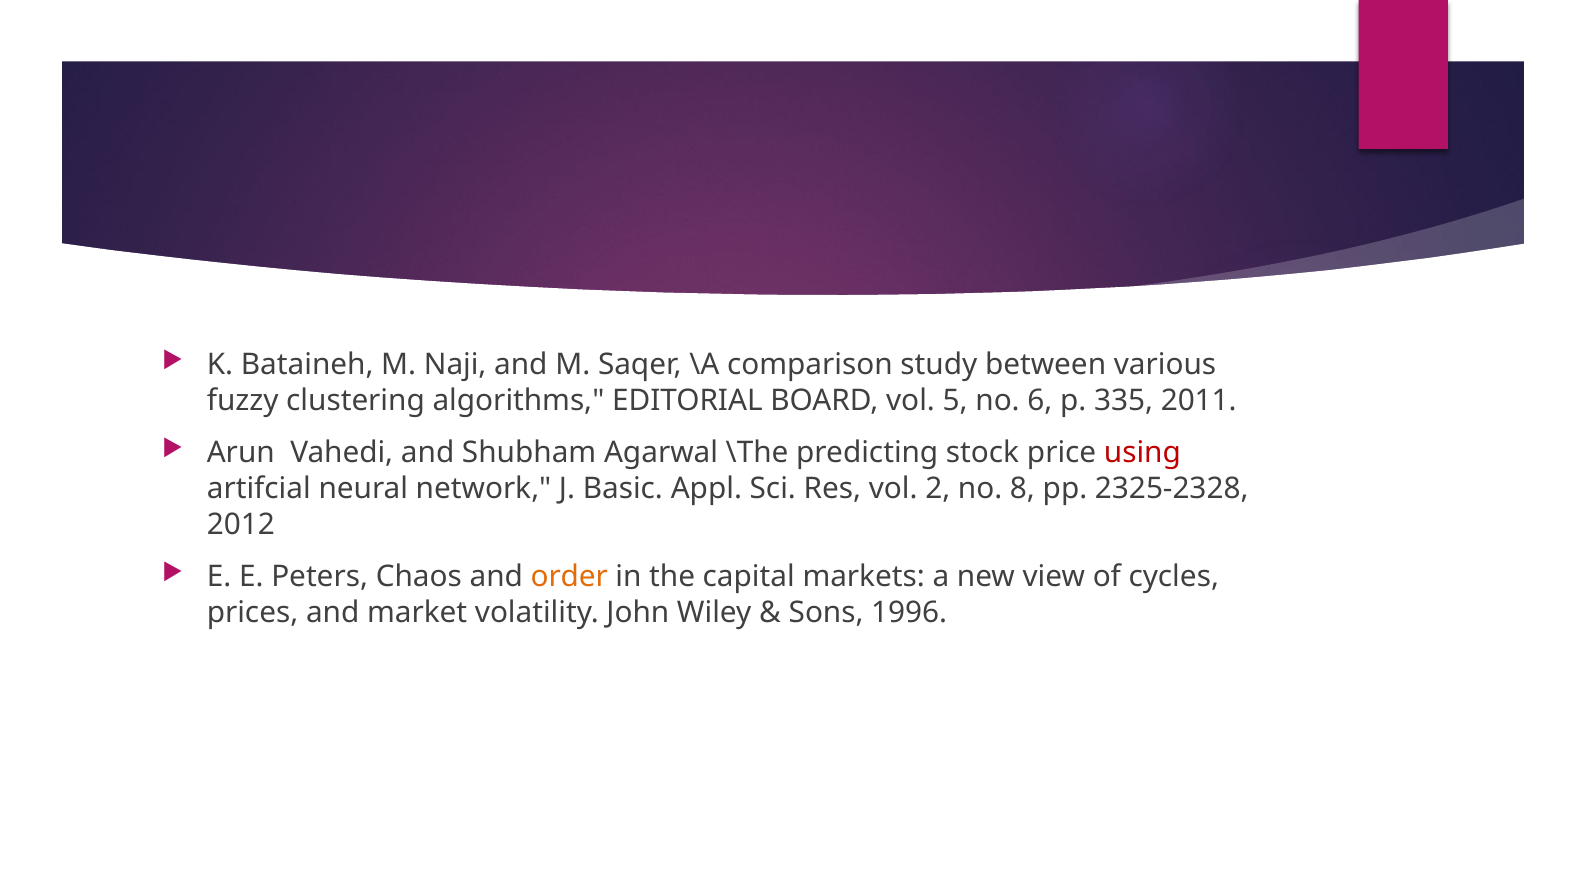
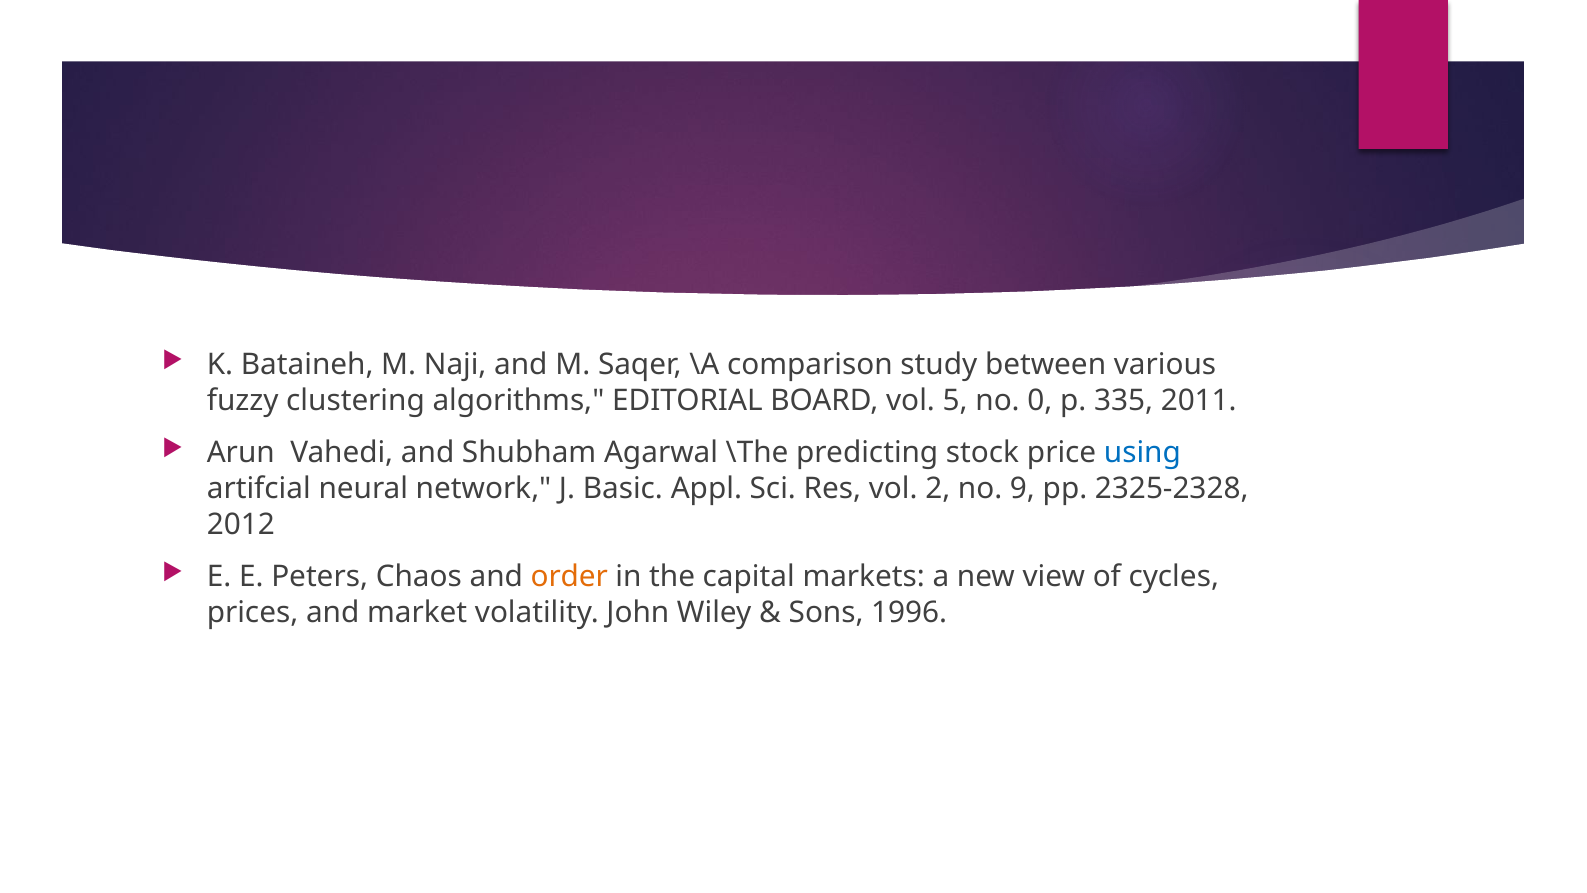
6: 6 -> 0
using colour: red -> blue
8: 8 -> 9
